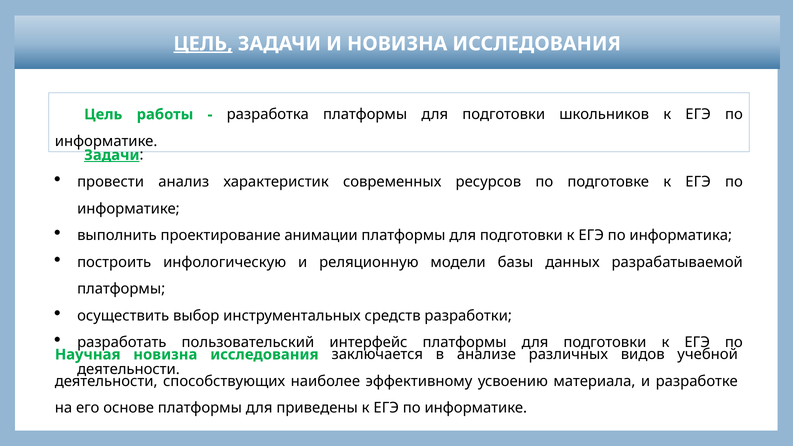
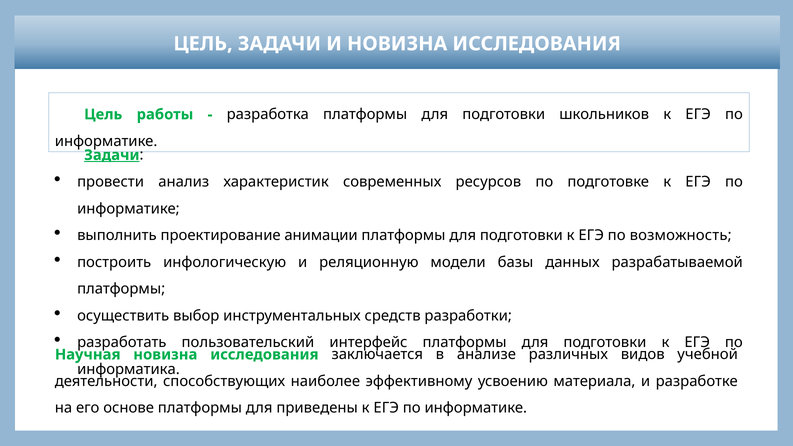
ЦЕЛЬ at (203, 44) underline: present -> none
информатика: информатика -> возможность
деятельности at (128, 369): деятельности -> информатика
